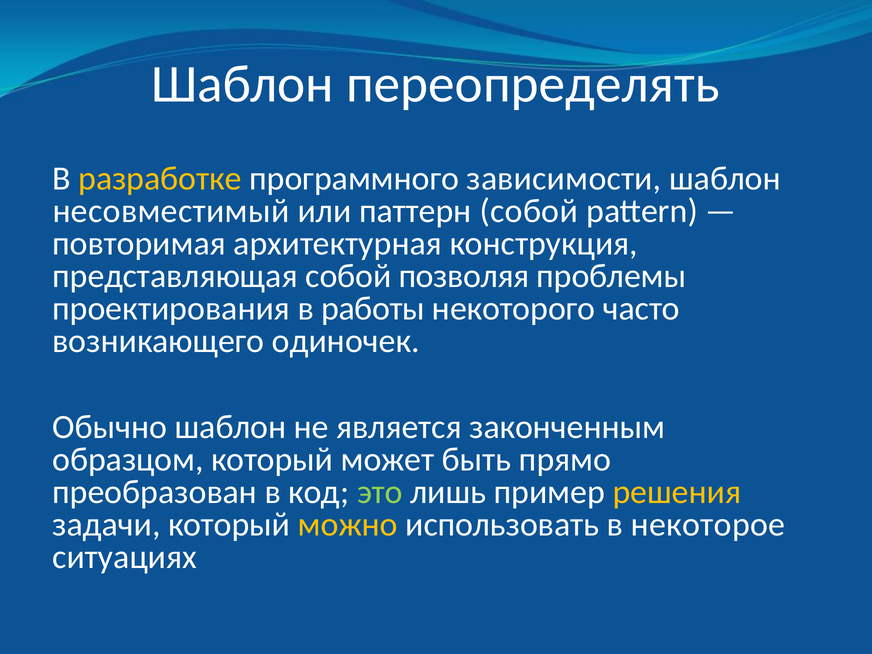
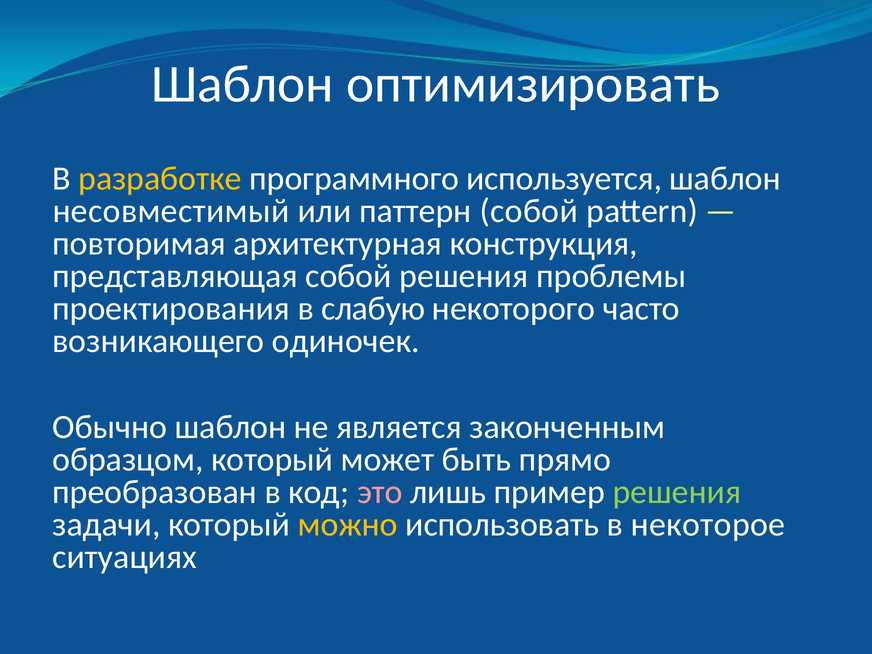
переопределять: переопределять -> оптимизировать
зависимости: зависимости -> используется
собой позволяя: позволяя -> решения
работы: работы -> слабую
это colour: light green -> pink
решения at (677, 492) colour: yellow -> light green
